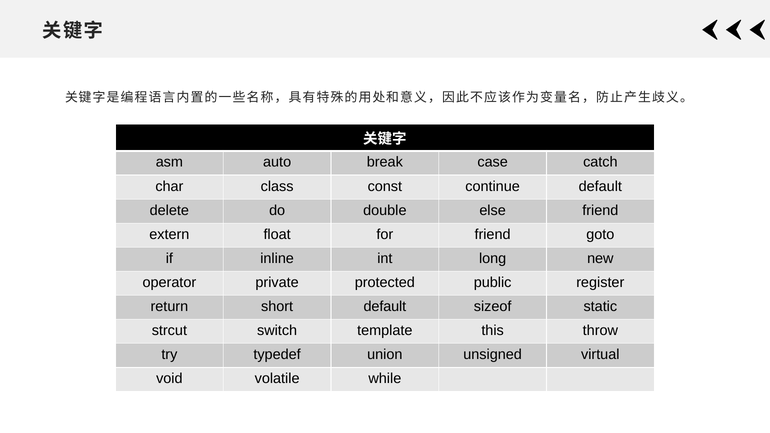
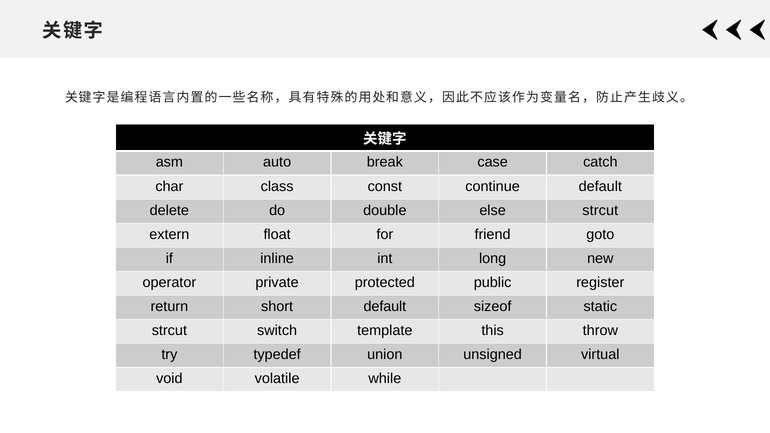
else friend: friend -> strcut
